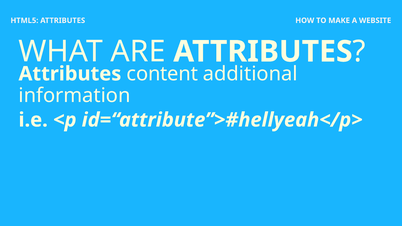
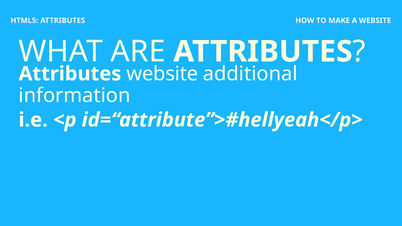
Attributes content: content -> website
